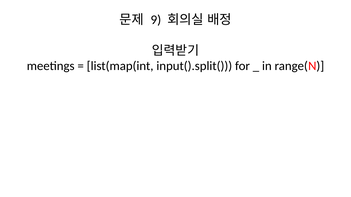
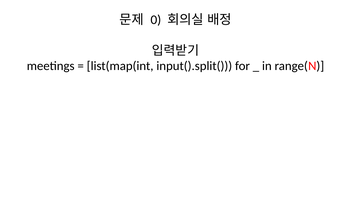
9: 9 -> 0
